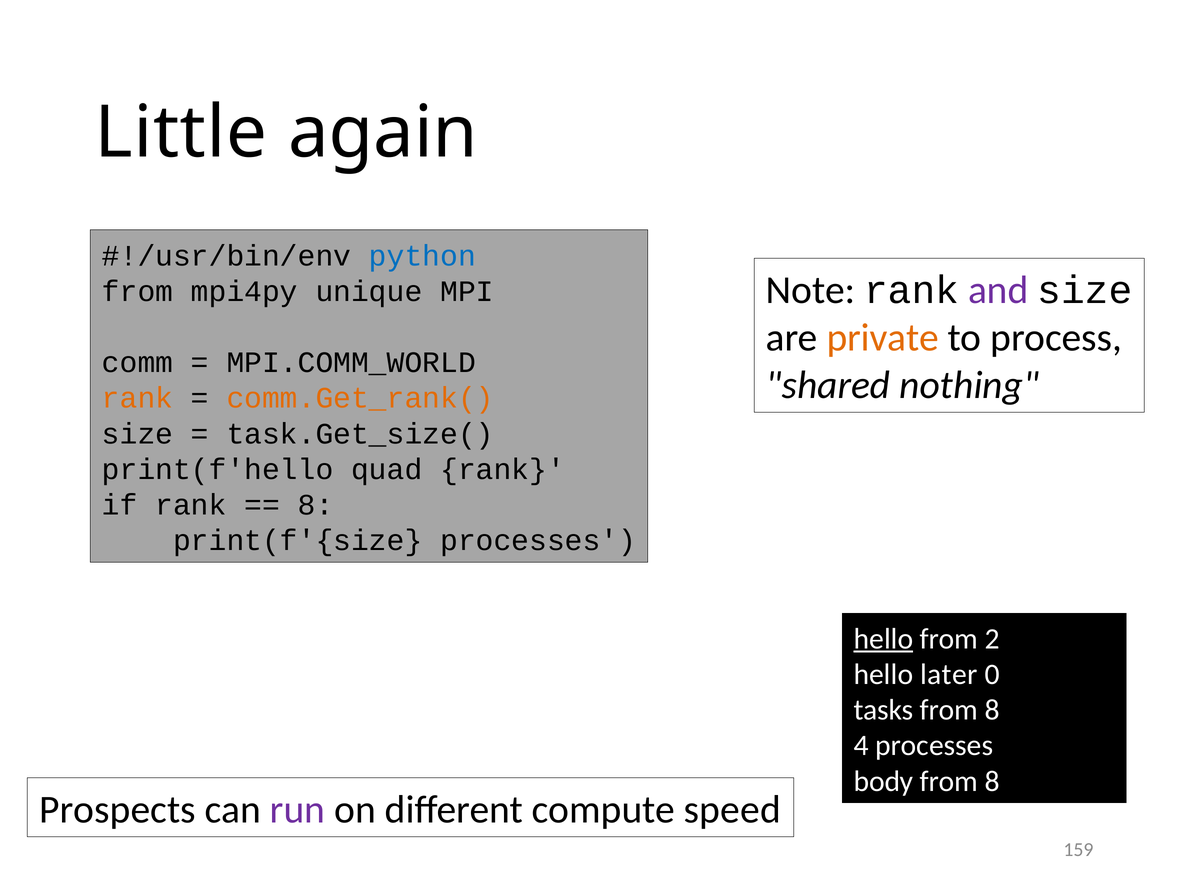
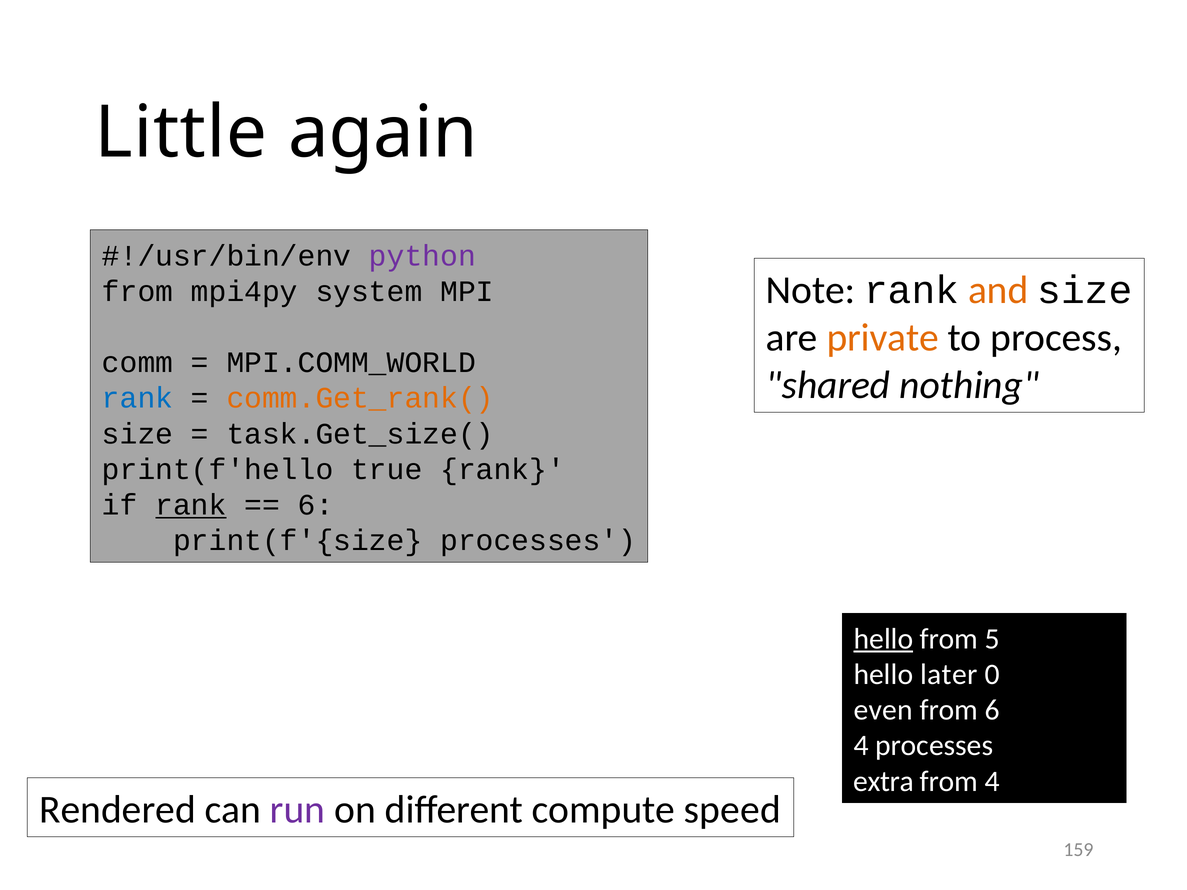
python colour: blue -> purple
and colour: purple -> orange
unique: unique -> system
rank at (138, 398) colour: orange -> blue
quad: quad -> true
rank at (191, 505) underline: none -> present
8 at (316, 505): 8 -> 6
2: 2 -> 5
tasks: tasks -> even
8 at (992, 710): 8 -> 6
body: body -> extra
8 at (992, 781): 8 -> 4
Prospects: Prospects -> Rendered
